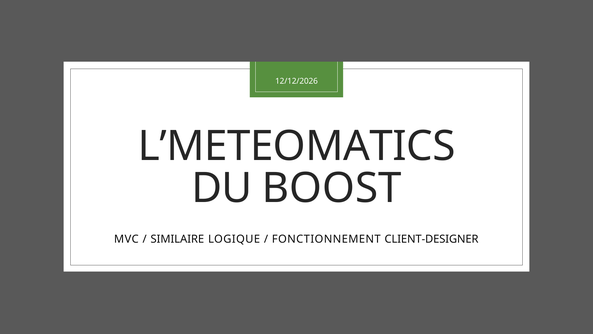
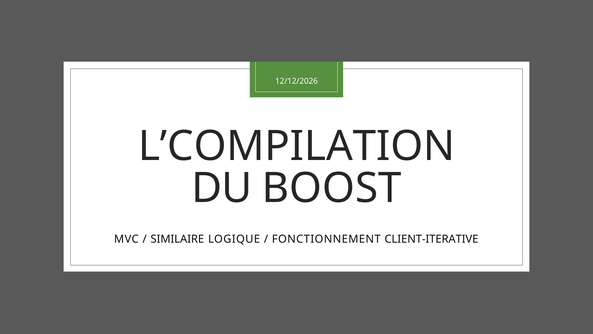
L’METEOMATICS: L’METEOMATICS -> L’COMPILATION
CLIENT-DESIGNER: CLIENT-DESIGNER -> CLIENT-ITERATIVE
